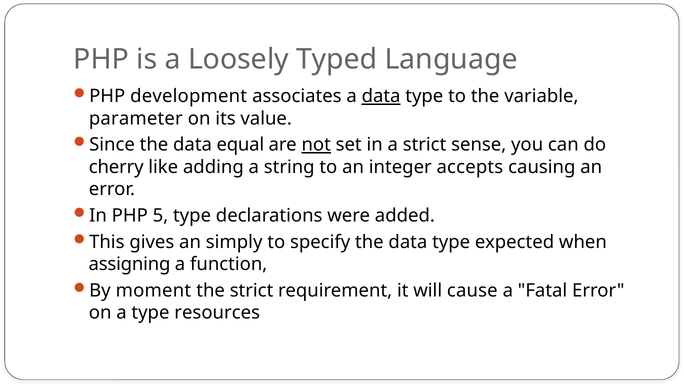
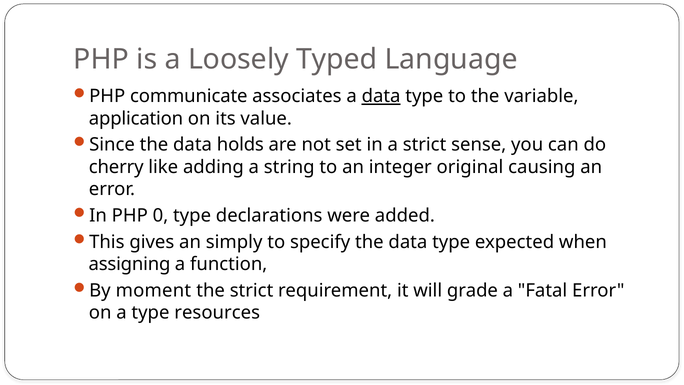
development: development -> communicate
parameter: parameter -> application
equal: equal -> holds
not underline: present -> none
accepts: accepts -> original
5: 5 -> 0
cause: cause -> grade
